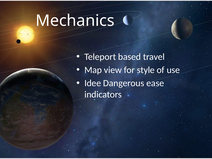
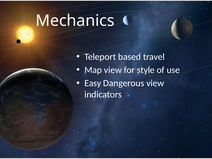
Idee: Idee -> Easy
Dangerous ease: ease -> view
